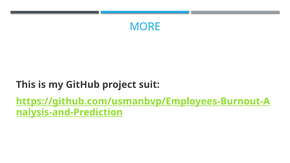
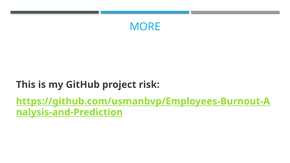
suit: suit -> risk
